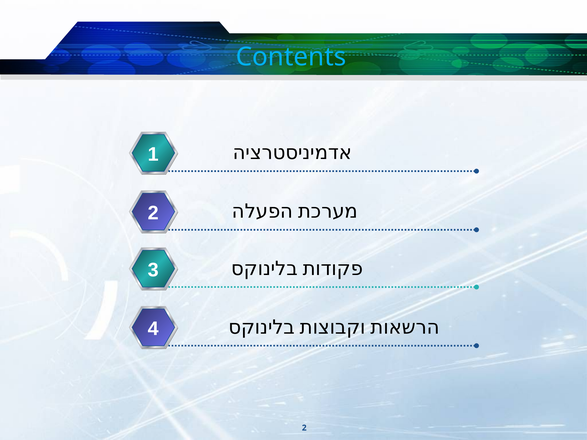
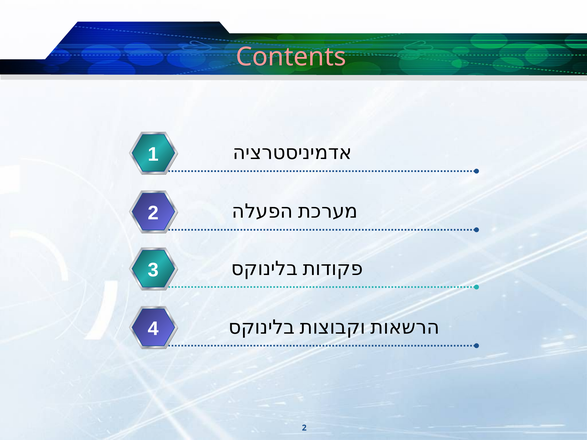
Contents colour: light blue -> pink
